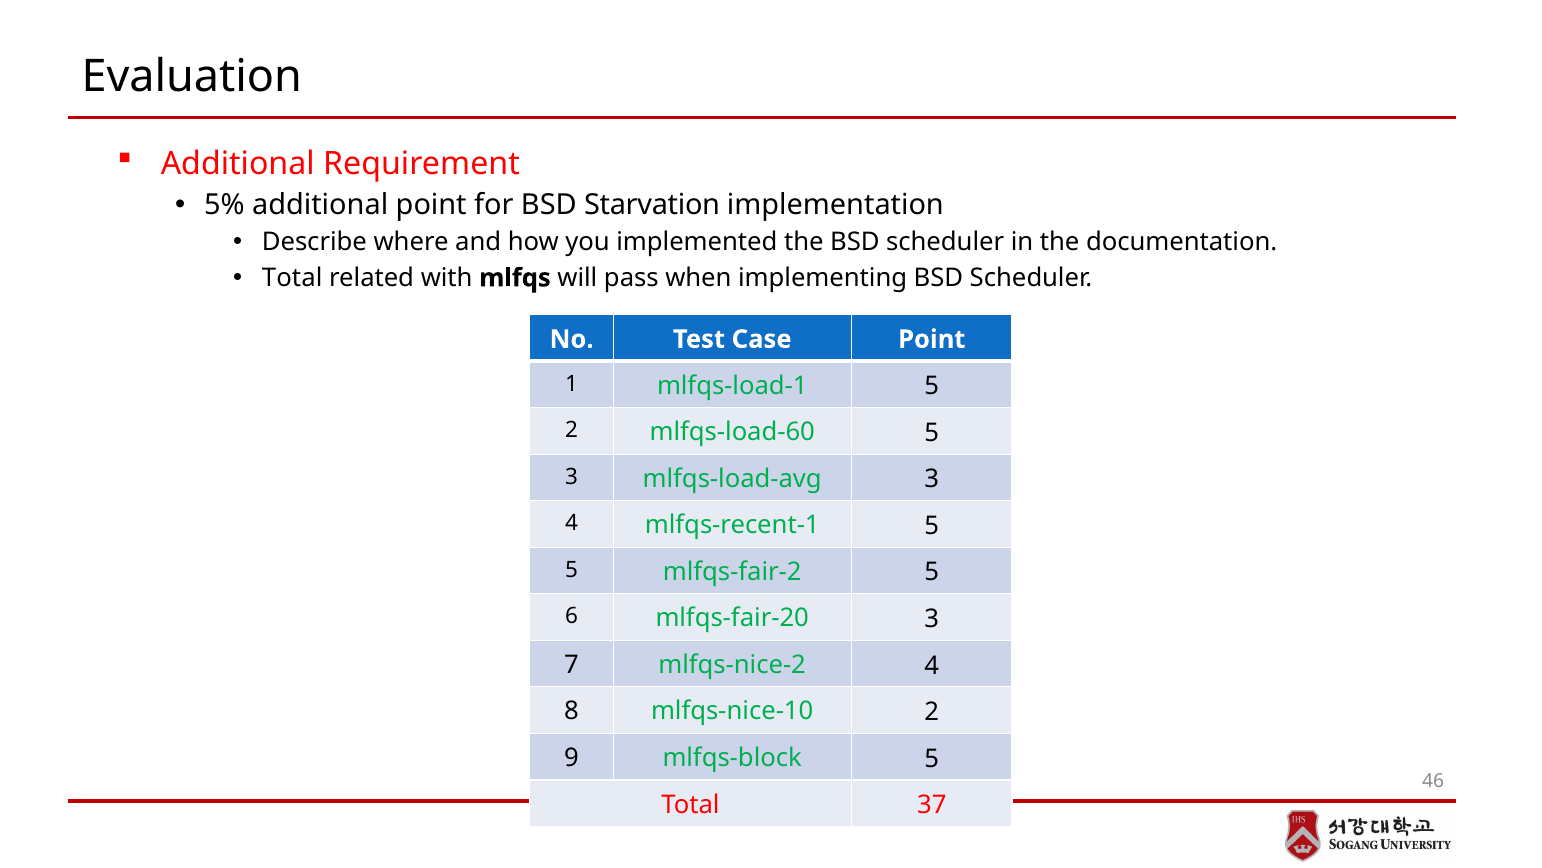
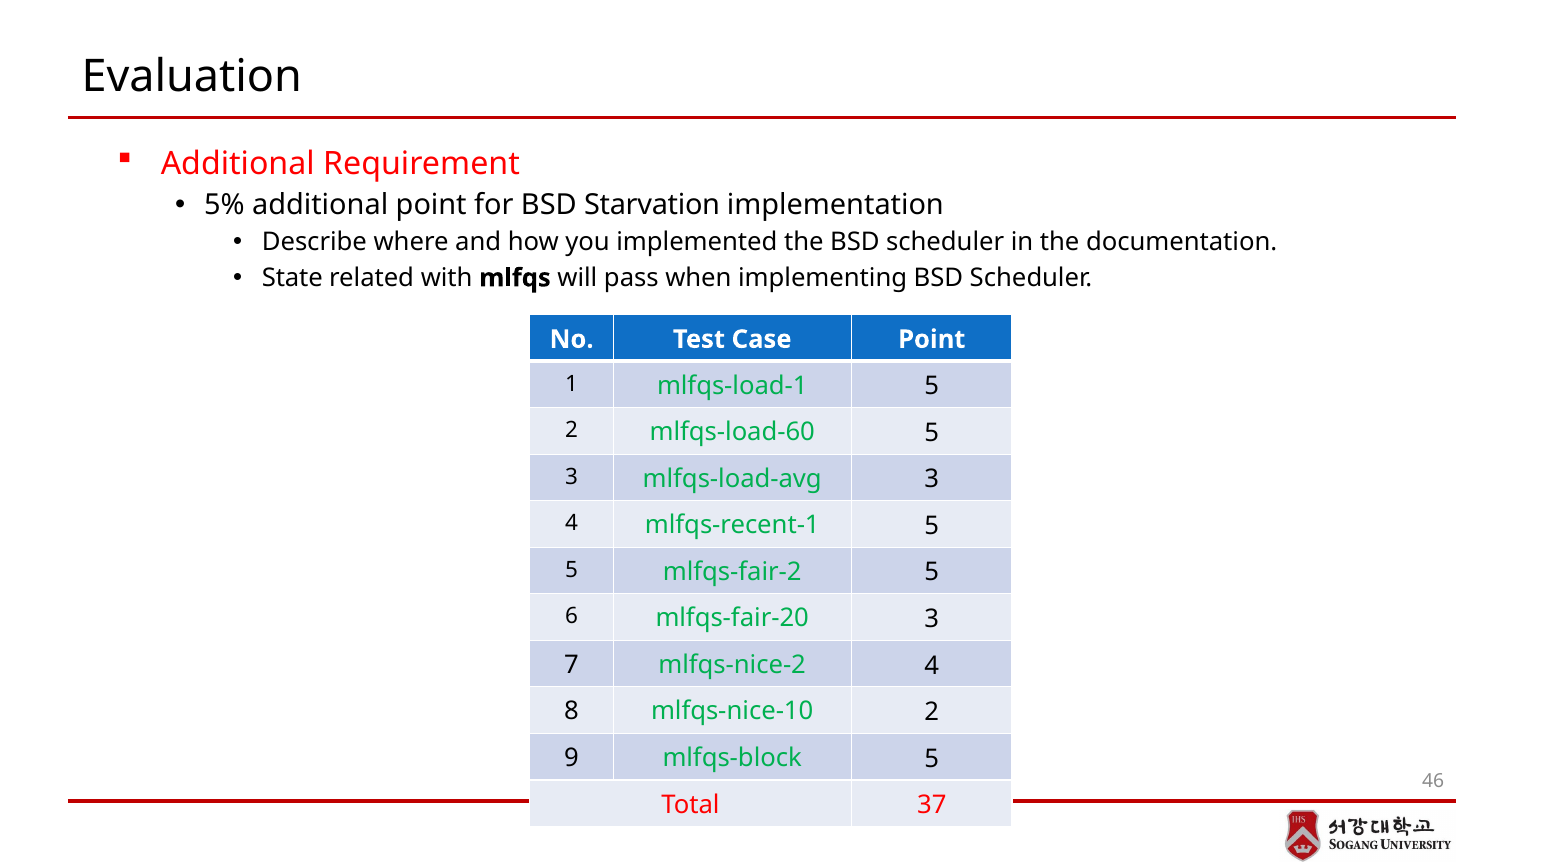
Total at (292, 278): Total -> State
